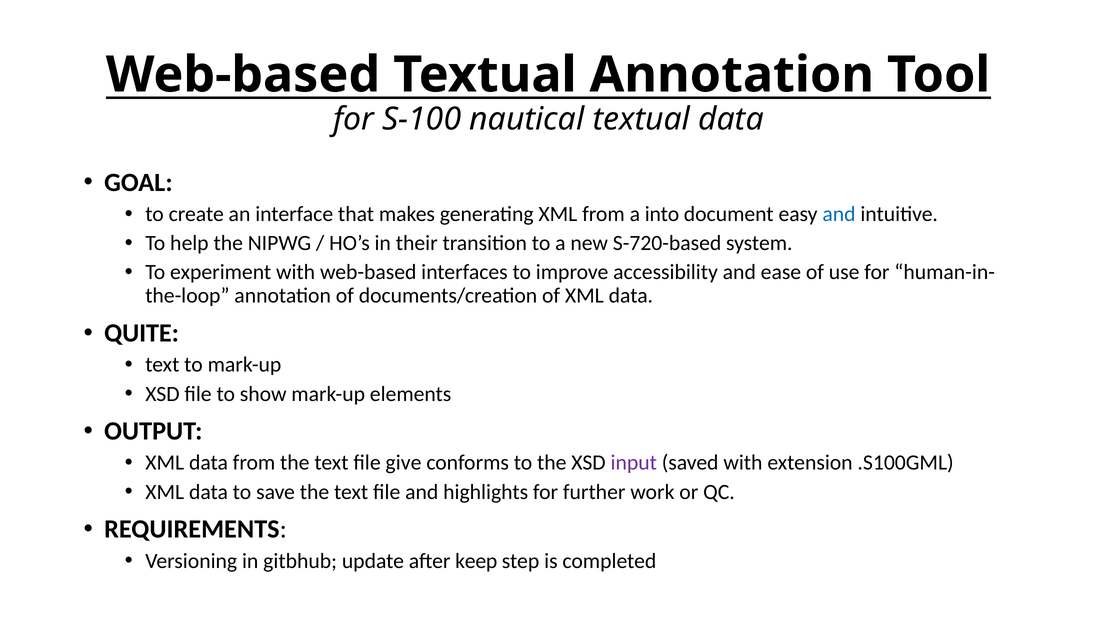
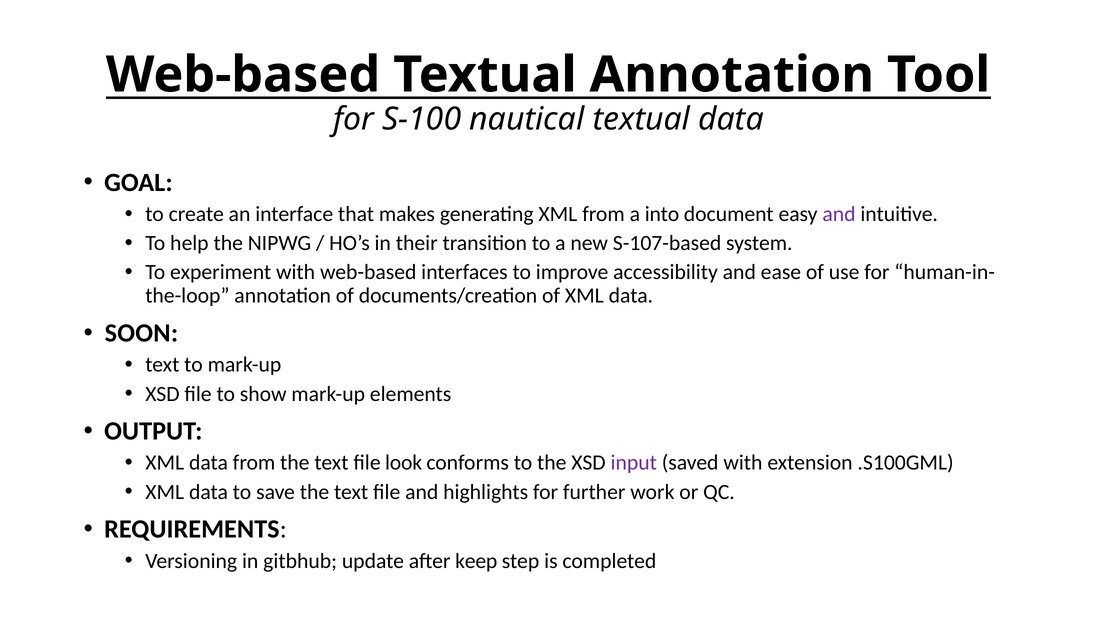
and at (839, 214) colour: blue -> purple
S-720-based: S-720-based -> S-107-based
QUITE: QUITE -> SOON
give: give -> look
